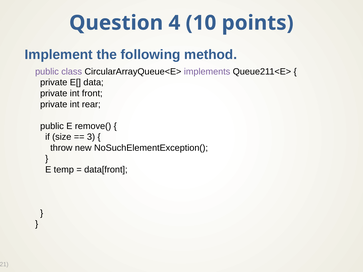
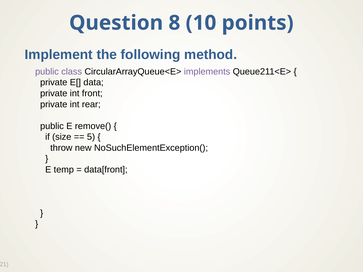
4: 4 -> 8
3: 3 -> 5
